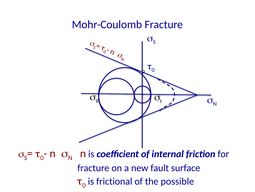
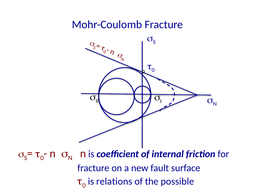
frictional: frictional -> relations
